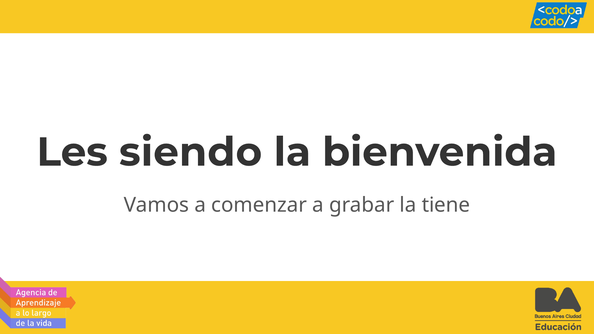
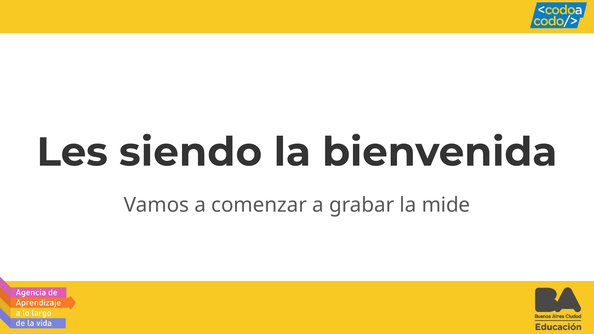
tiene: tiene -> mide
